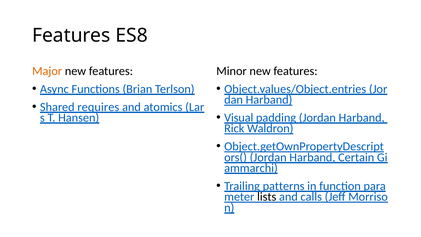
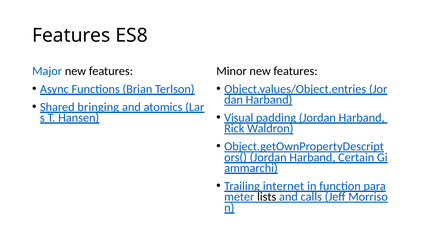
Major colour: orange -> blue
requires: requires -> bringing
patterns: patterns -> internet
